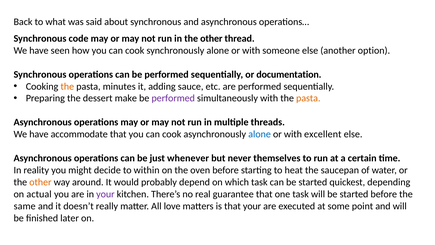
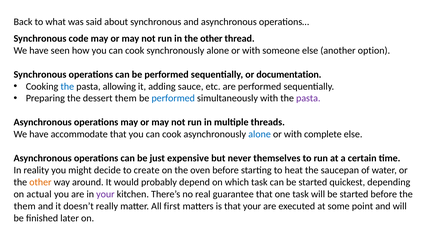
the at (67, 86) colour: orange -> blue
minutes: minutes -> allowing
dessert make: make -> them
performed at (173, 98) colour: purple -> blue
pasta at (308, 98) colour: orange -> purple
excellent: excellent -> complete
whenever: whenever -> expensive
within: within -> create
same at (25, 206): same -> them
love: love -> first
